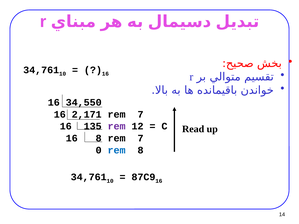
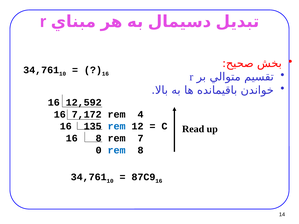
34,550: 34,550 -> 12,592
2,171: 2,171 -> 7,172
7 at (140, 114): 7 -> 4
rem at (117, 126) colour: purple -> blue
